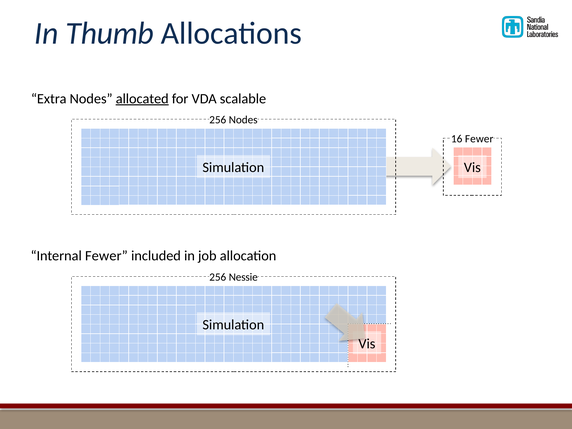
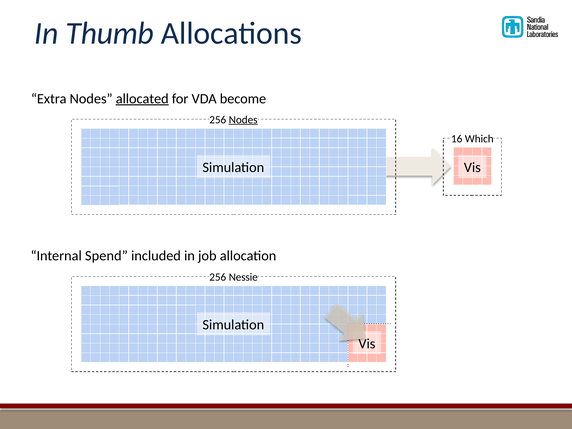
scalable: scalable -> become
Nodes at (243, 120) underline: none -> present
16 Fewer: Fewer -> Which
Internal Fewer: Fewer -> Spend
